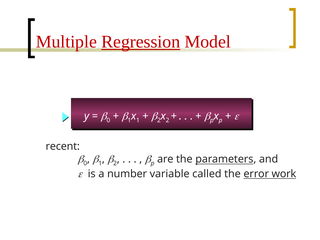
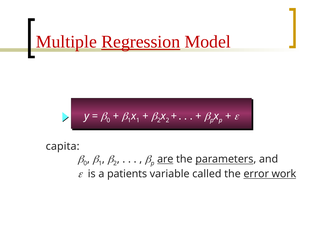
recent: recent -> capita
are underline: none -> present
number: number -> patients
